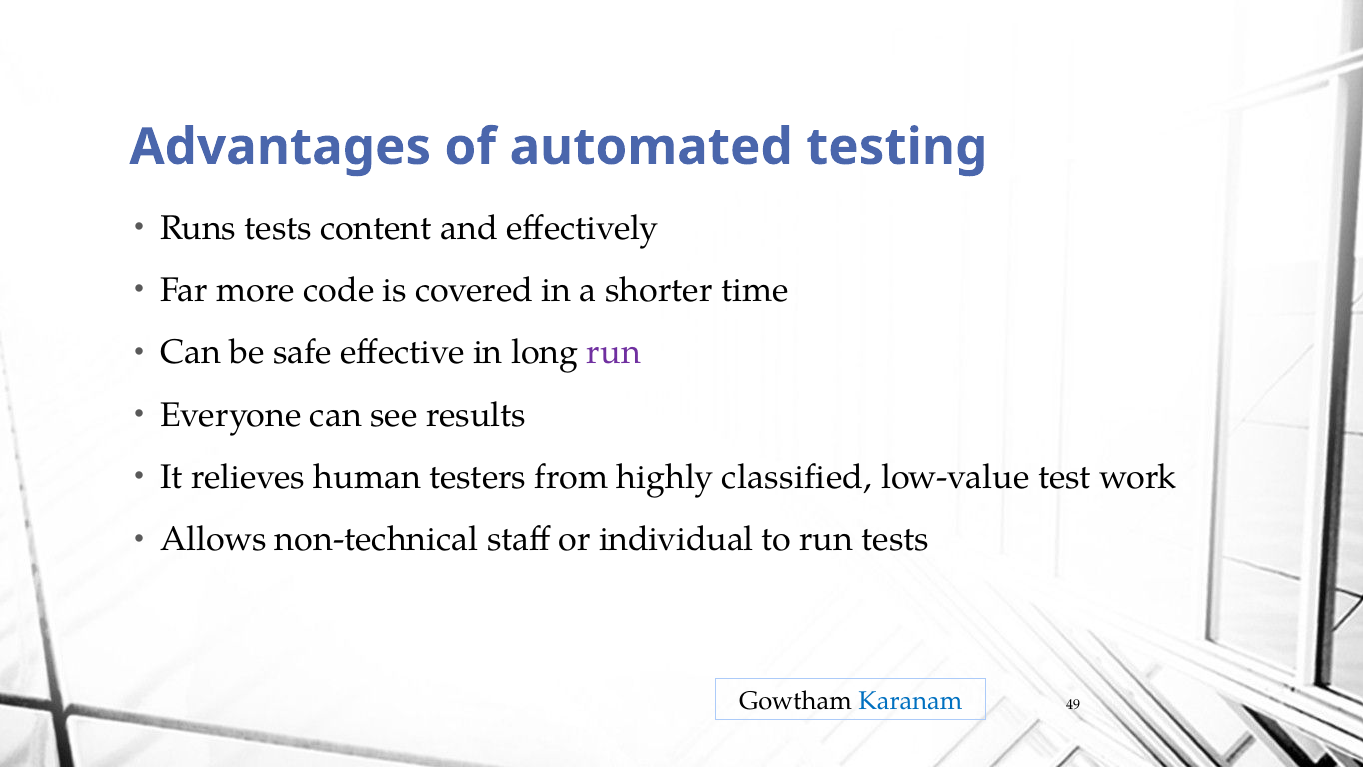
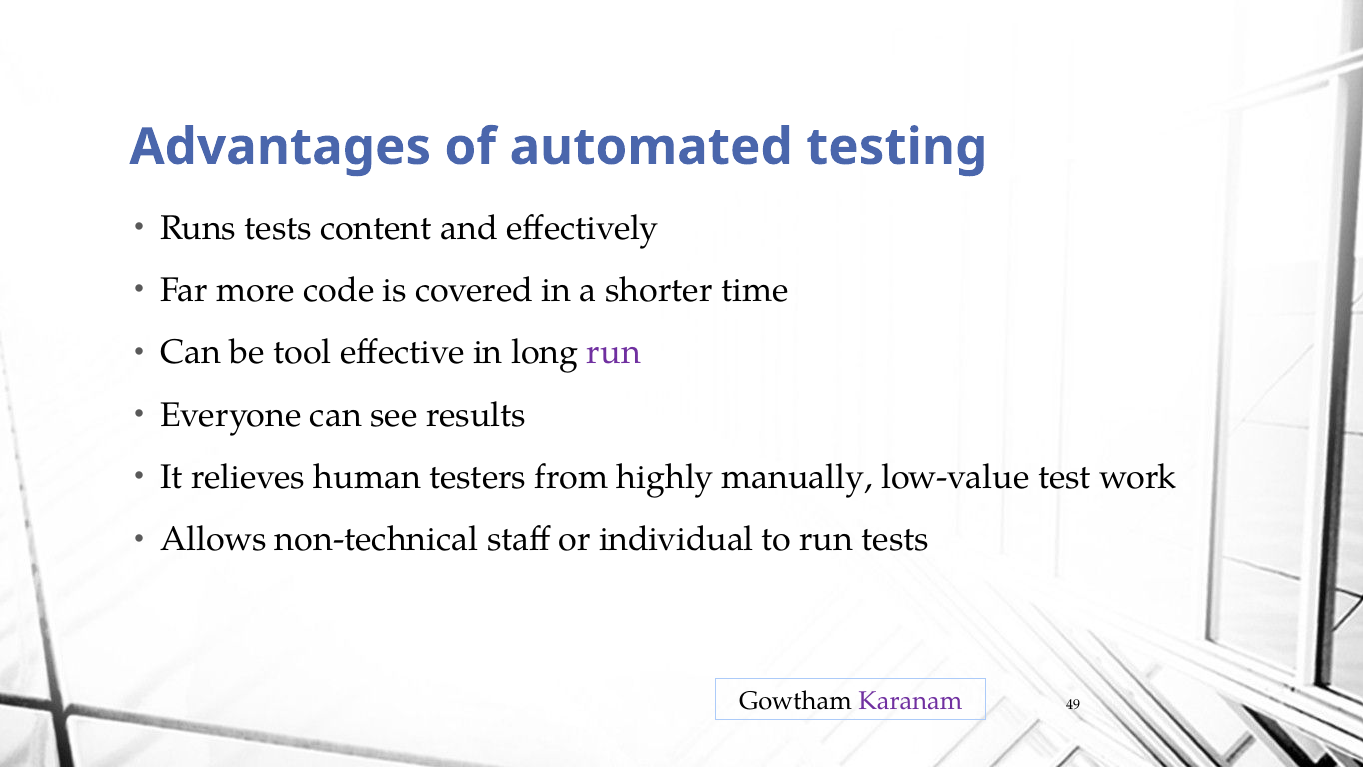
safe: safe -> tool
classified: classified -> manually
Karanam colour: blue -> purple
